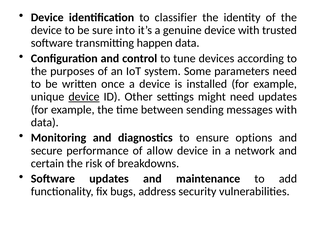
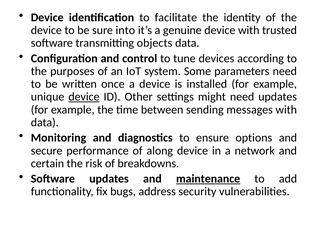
classifier: classifier -> facilitate
happen: happen -> objects
allow: allow -> along
maintenance underline: none -> present
